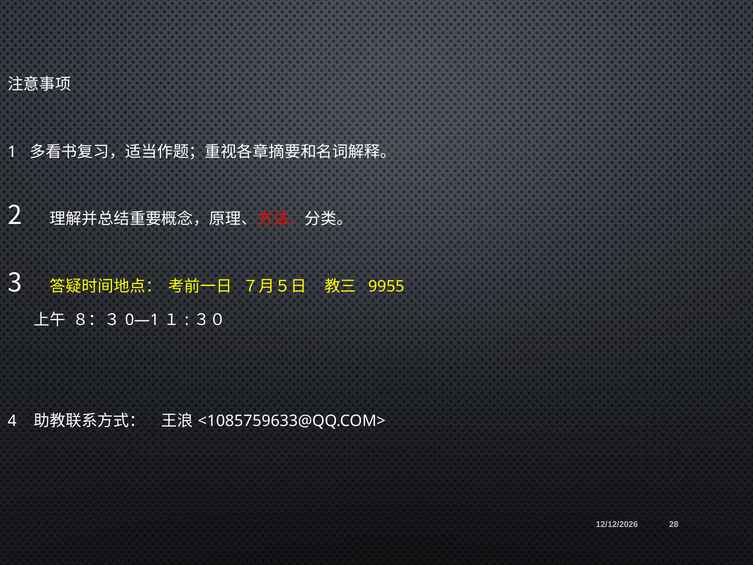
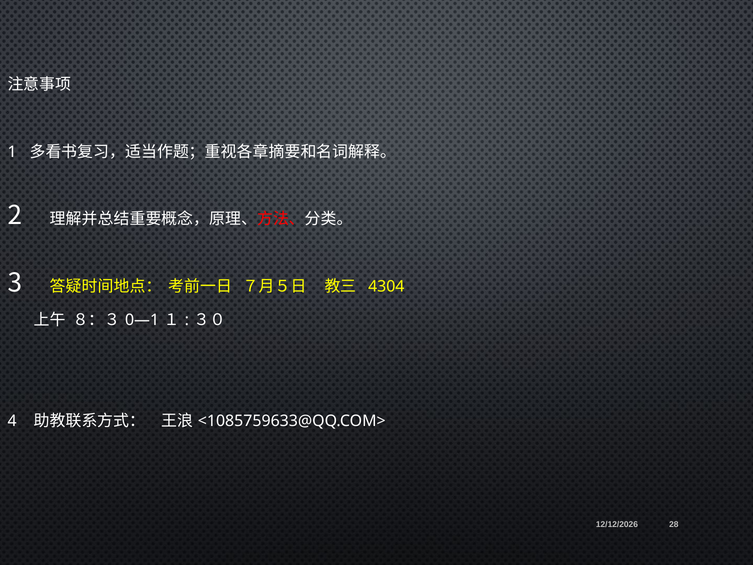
9955: 9955 -> 4304
